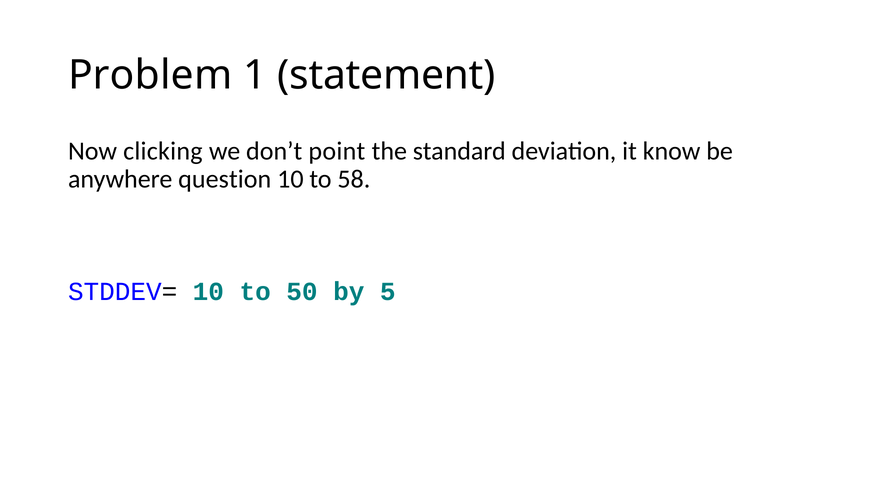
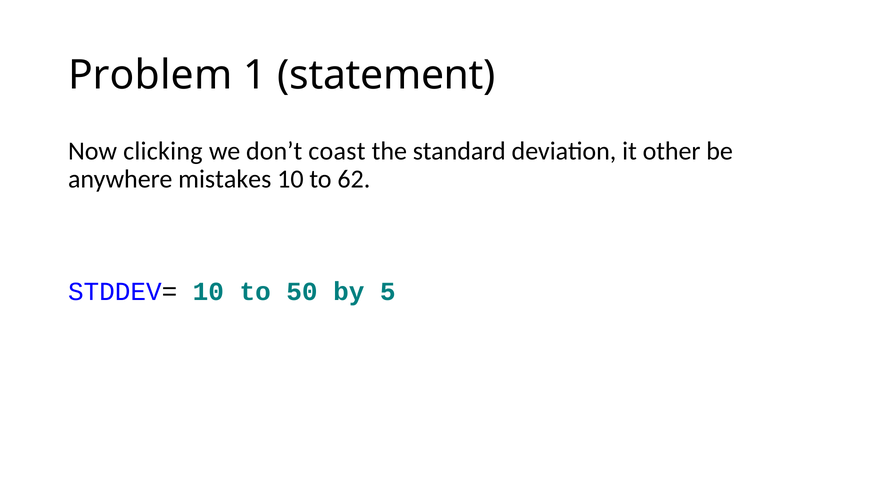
point: point -> coast
know: know -> other
question: question -> mistakes
58: 58 -> 62
